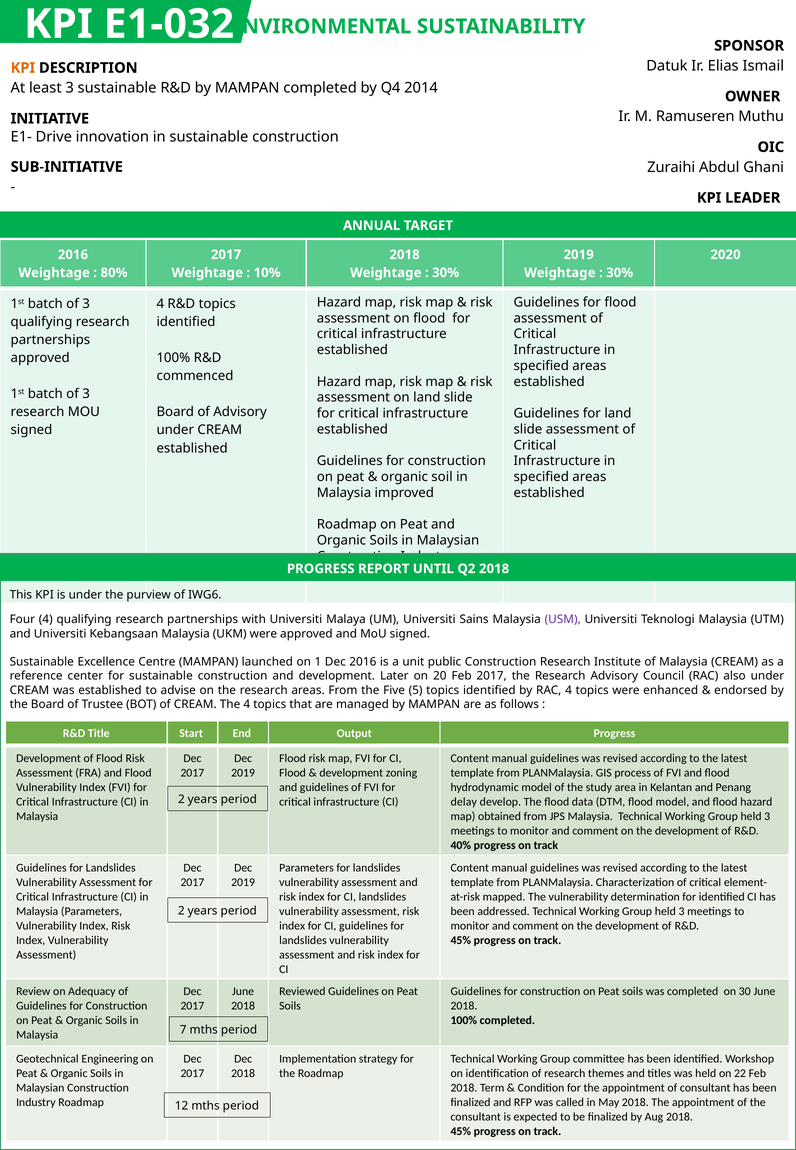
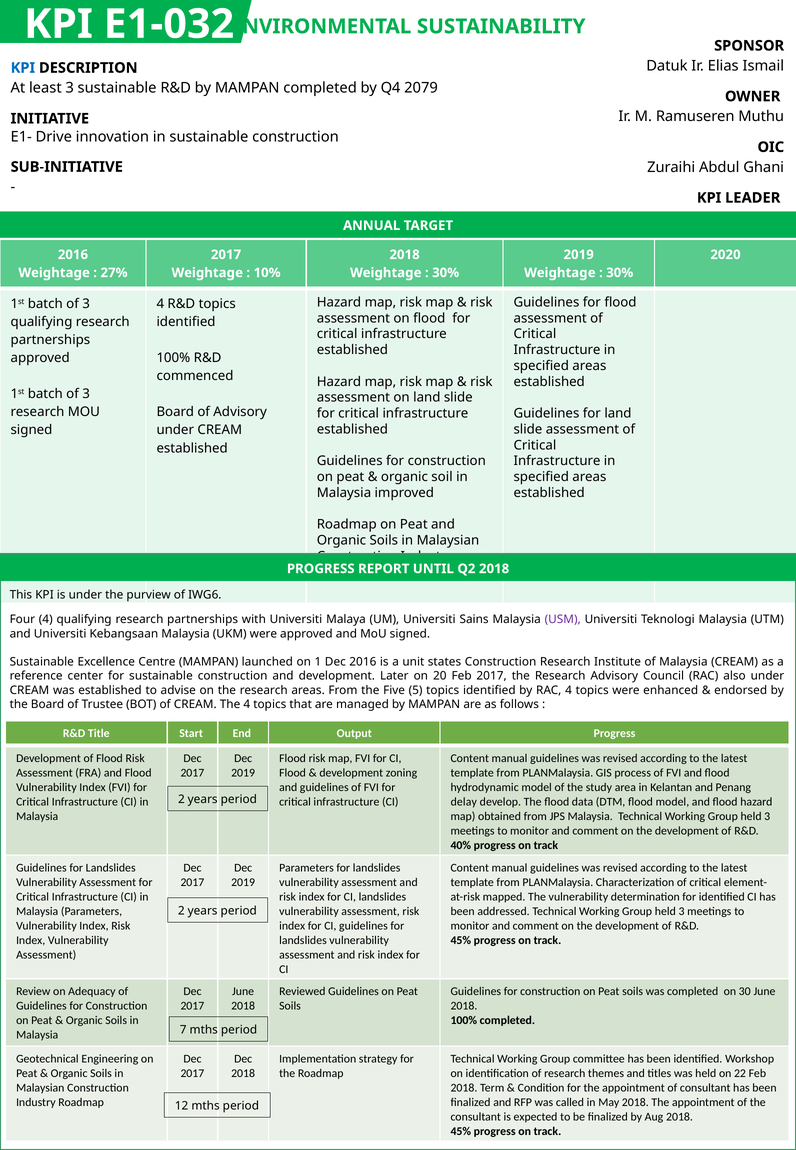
KPI at (23, 68) colour: orange -> blue
2014: 2014 -> 2079
80%: 80% -> 27%
public: public -> states
